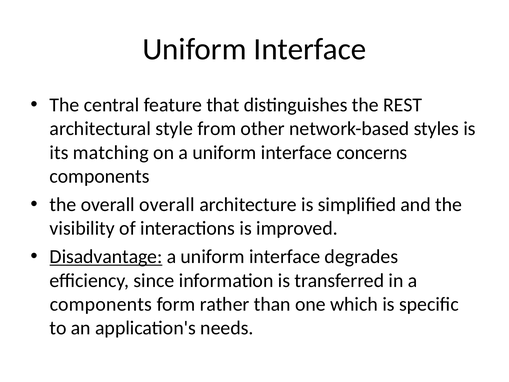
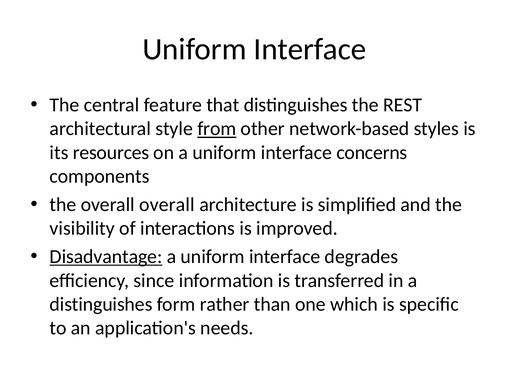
from underline: none -> present
matching: matching -> resources
components at (101, 304): components -> distinguishes
